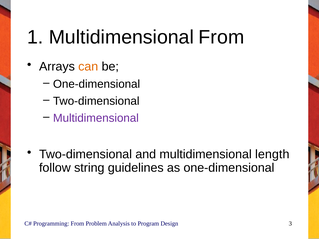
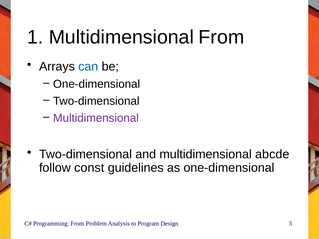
can colour: orange -> blue
length: length -> abcde
string: string -> const
